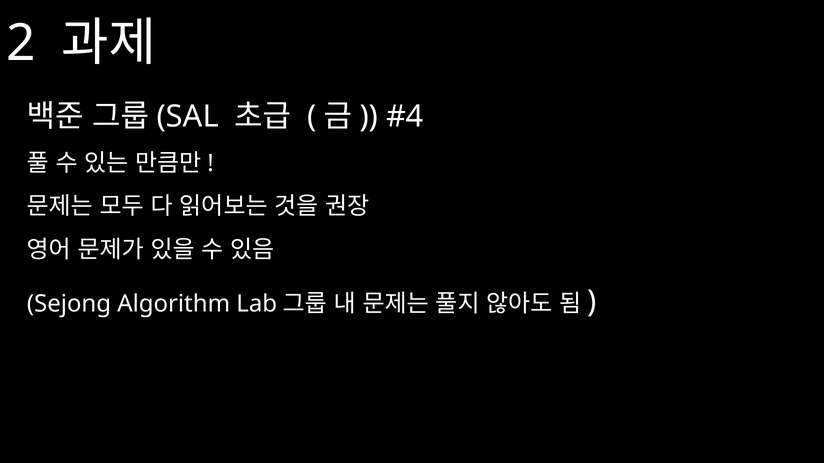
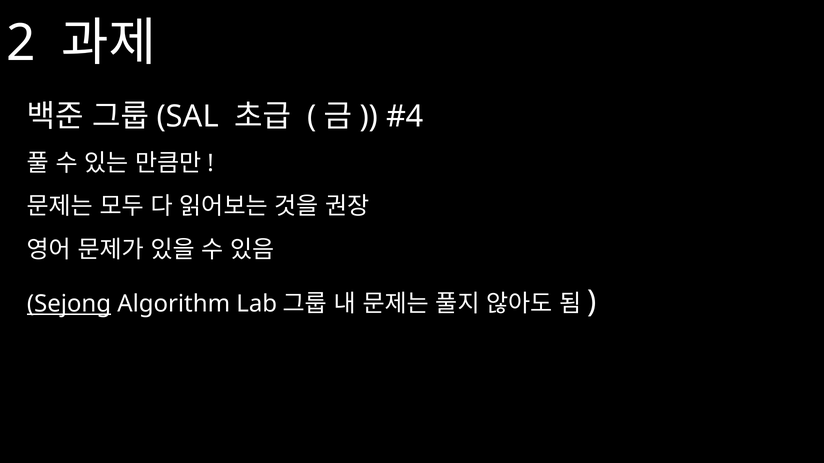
Sejong underline: none -> present
